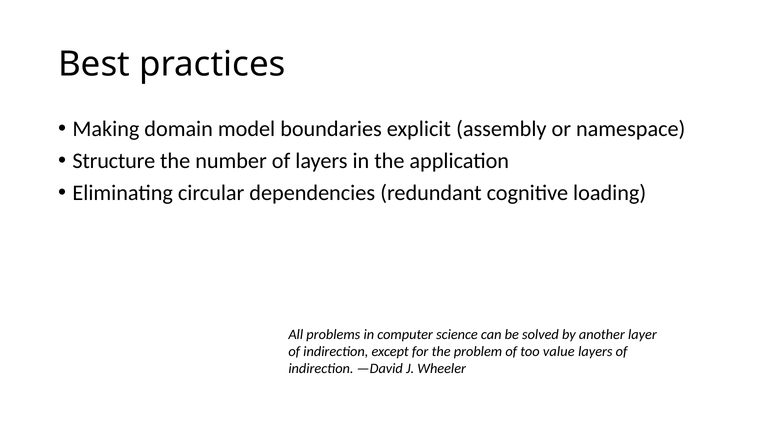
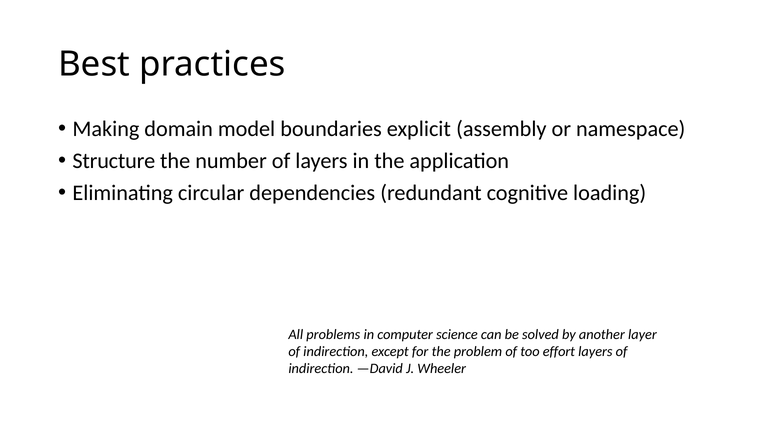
value: value -> effort
